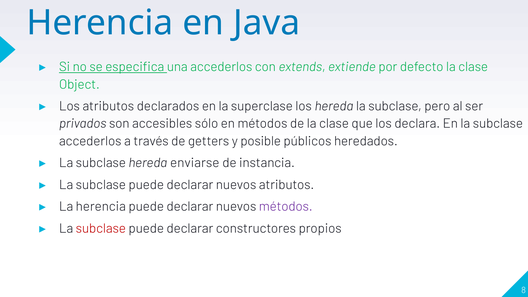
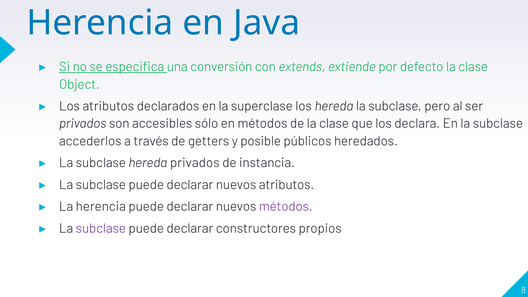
una accederlos: accederlos -> conversión
hereda enviarse: enviarse -> privados
subclase at (101, 228) colour: red -> purple
